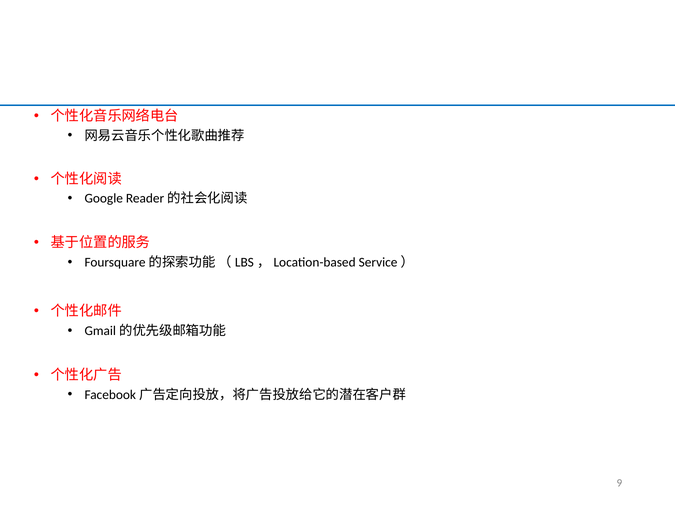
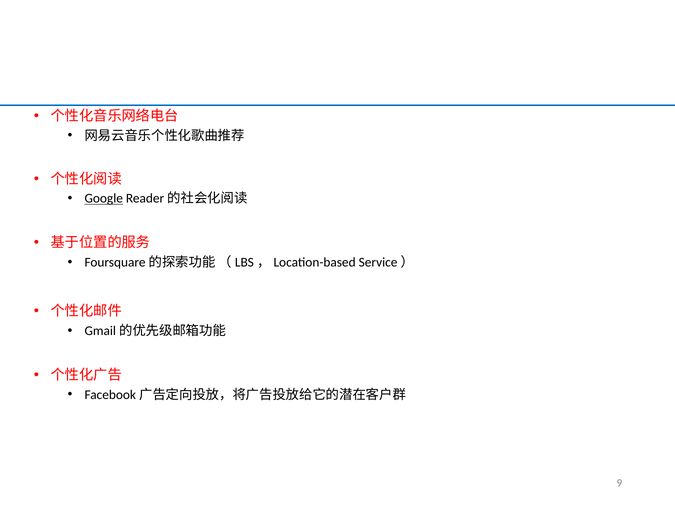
Google underline: none -> present
